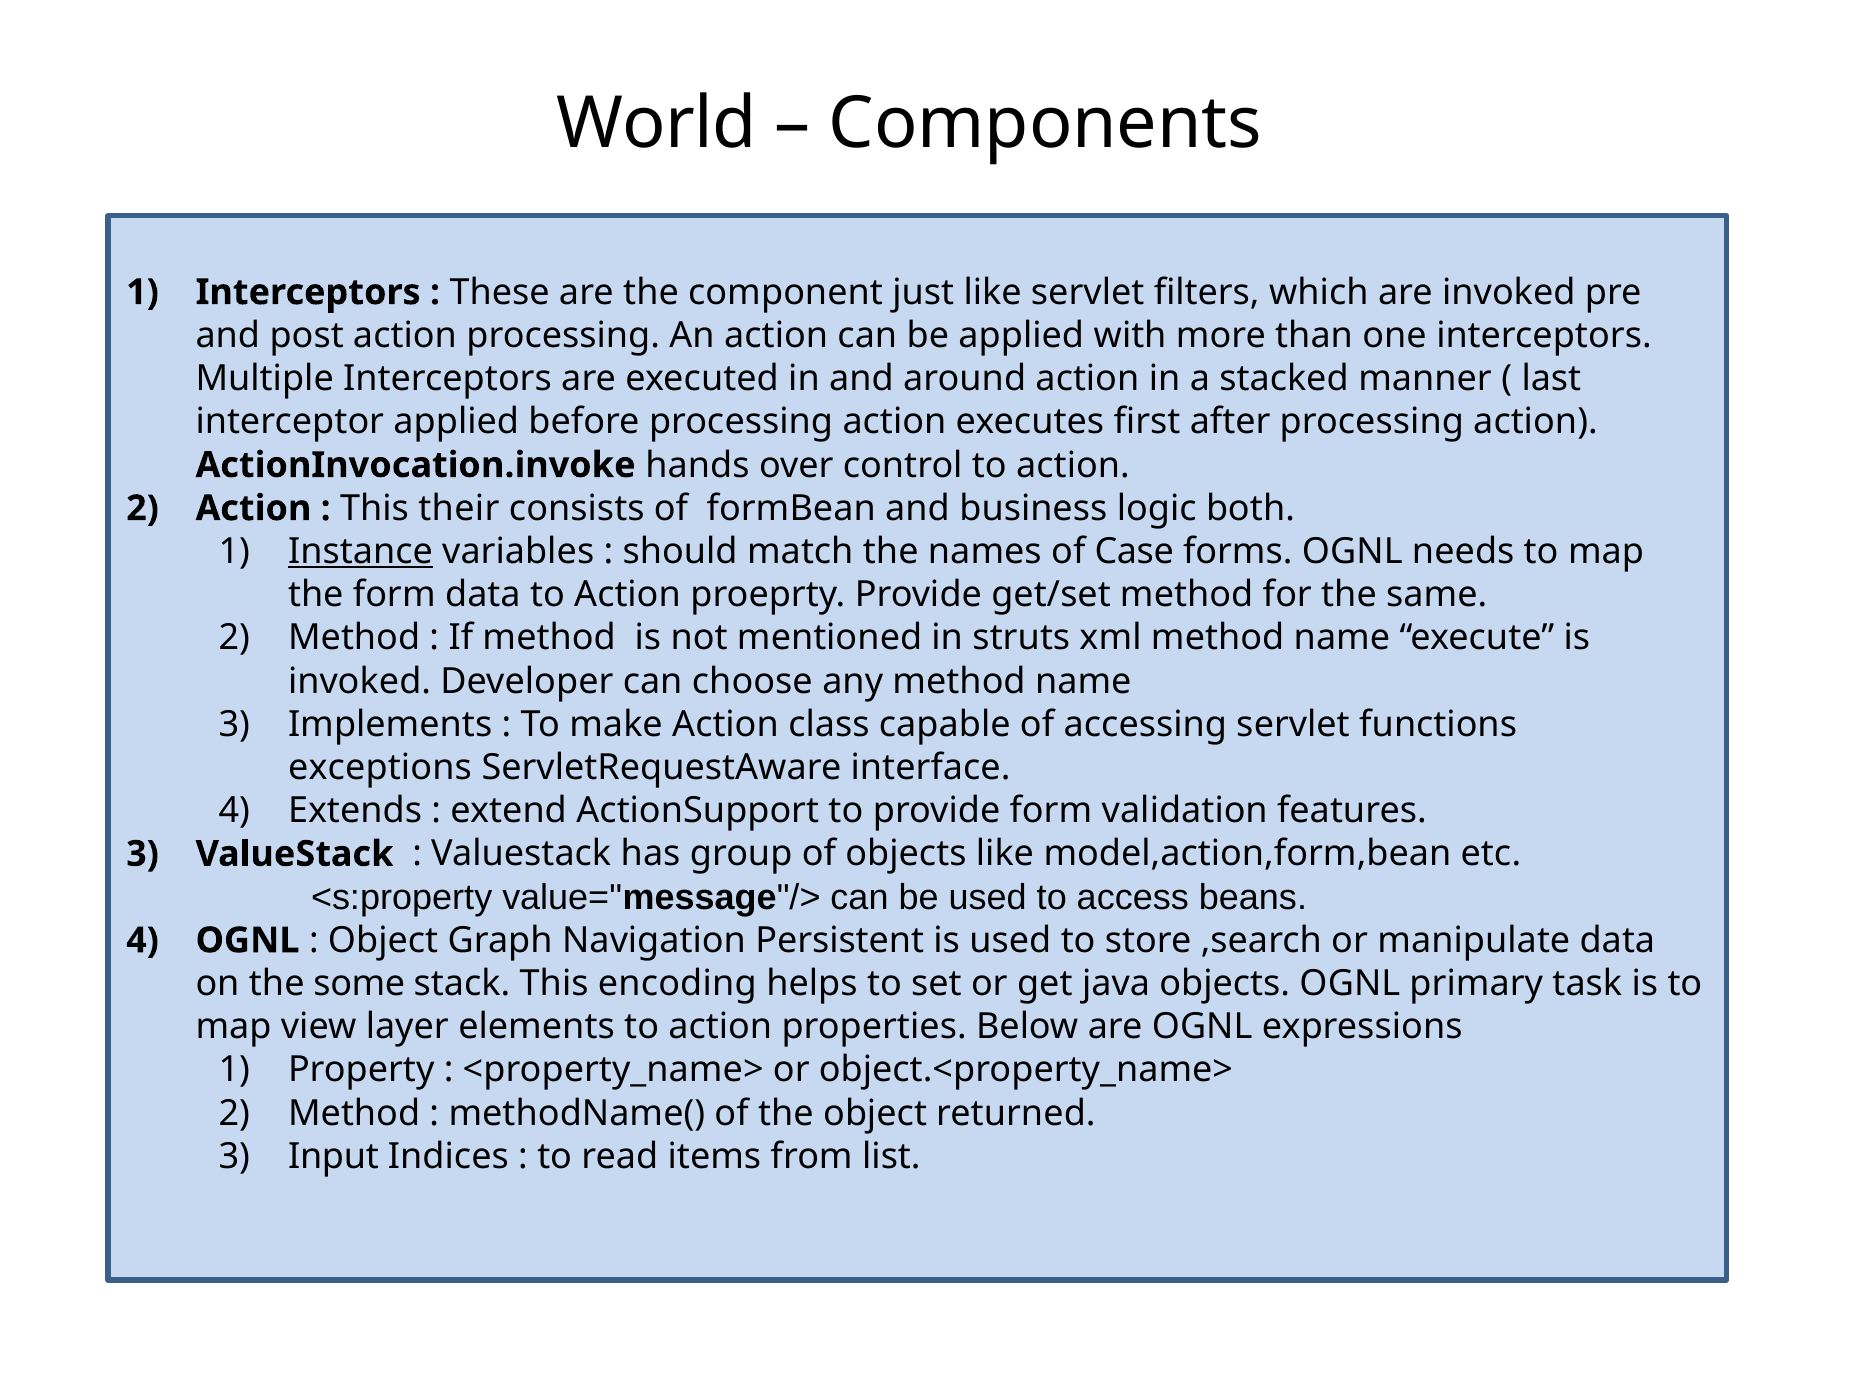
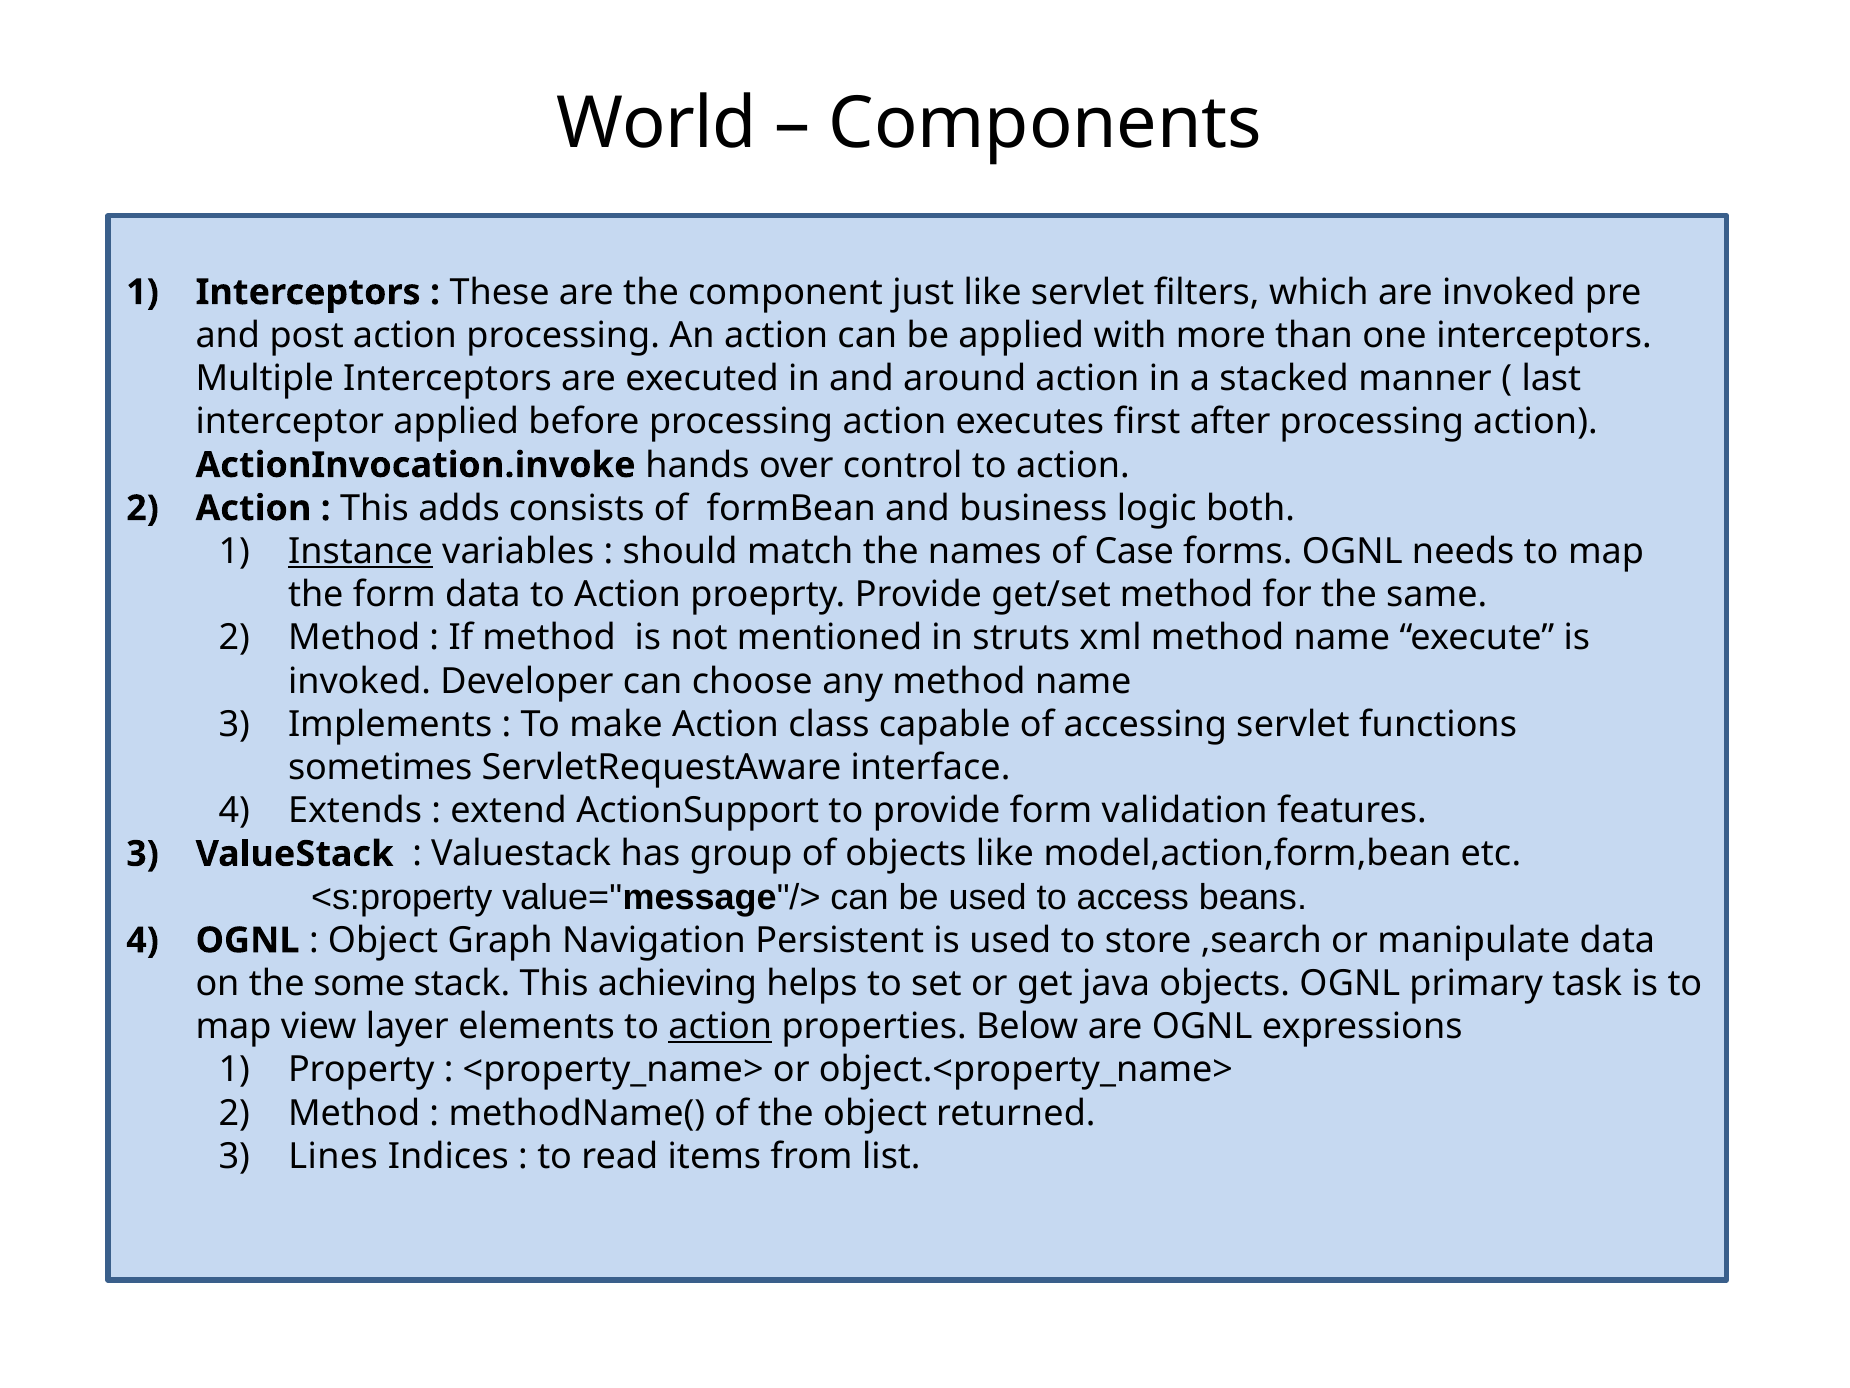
their: their -> adds
exceptions: exceptions -> sometimes
encoding: encoding -> achieving
action at (720, 1026) underline: none -> present
Input: Input -> Lines
